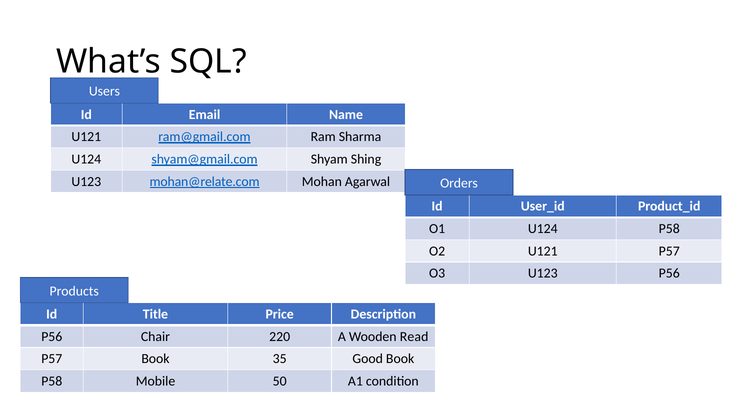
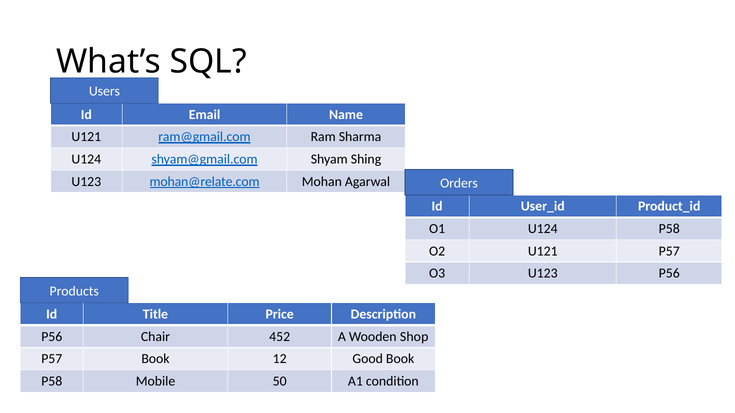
220: 220 -> 452
Read: Read -> Shop
35: 35 -> 12
